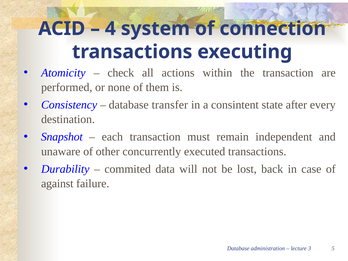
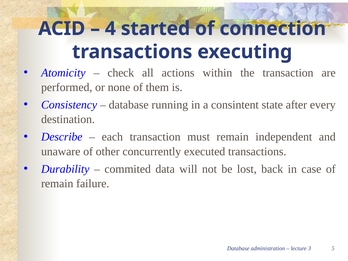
system: system -> started
transfer: transfer -> running
Snapshot: Snapshot -> Describe
against at (57, 184): against -> remain
